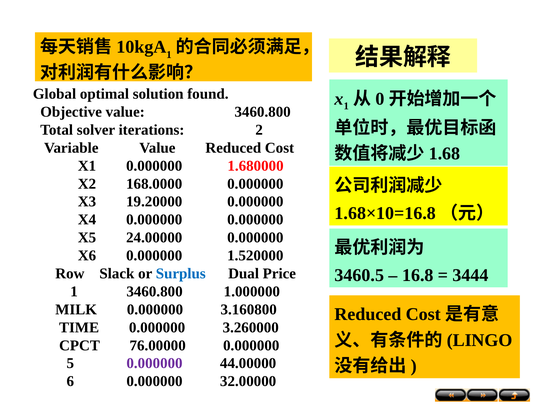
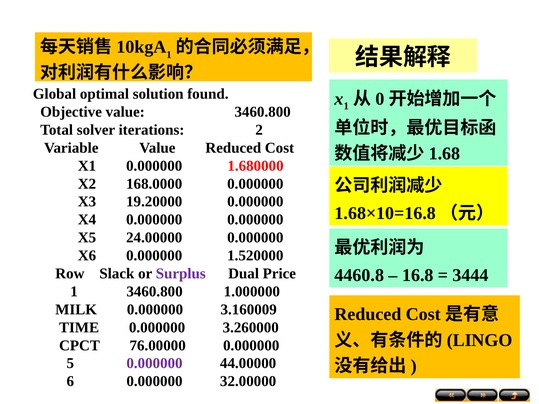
Surplus colour: blue -> purple
3460.5: 3460.5 -> 4460.8
3.160800: 3.160800 -> 3.160009
